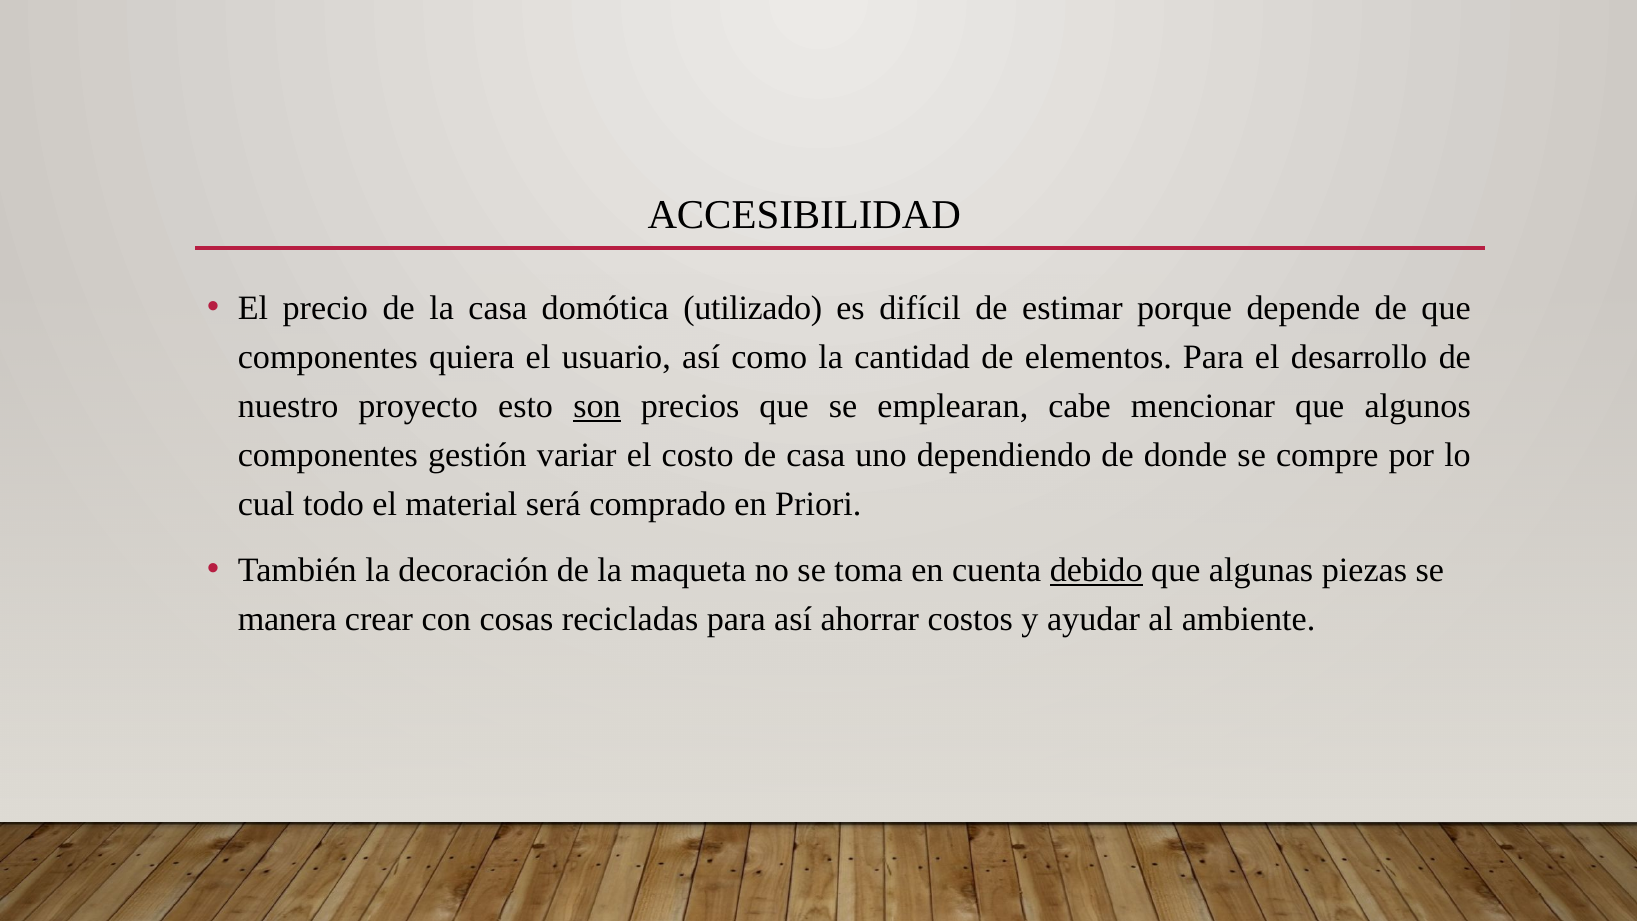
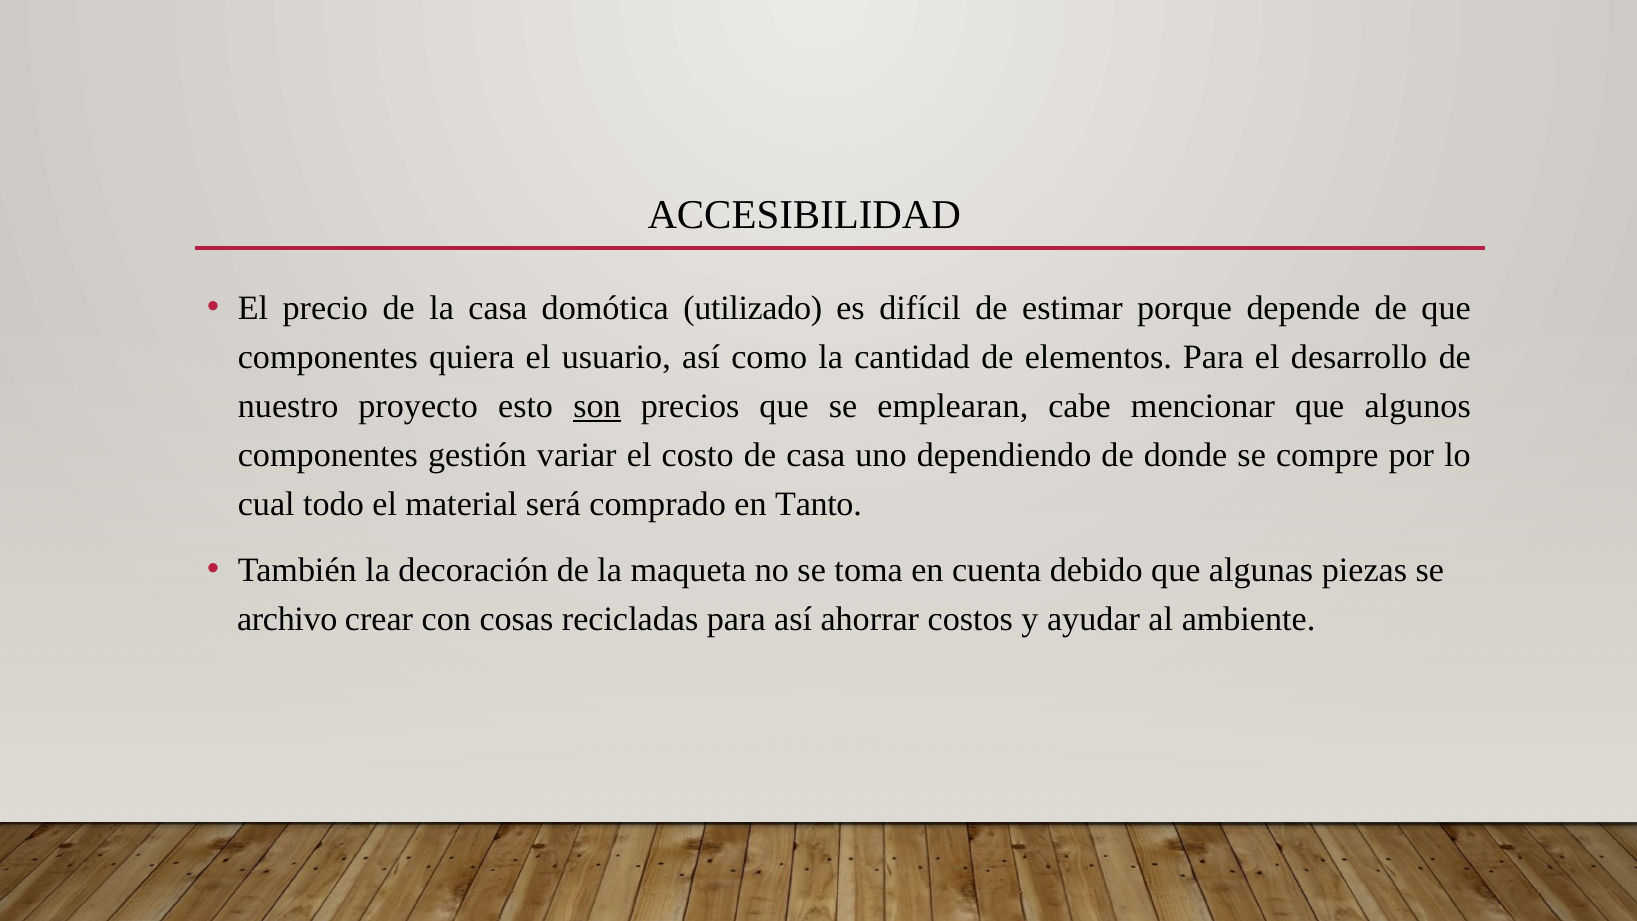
Priori: Priori -> Tanto
debido underline: present -> none
manera: manera -> archivo
